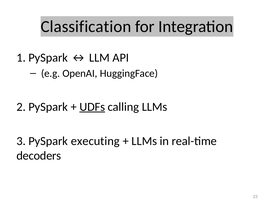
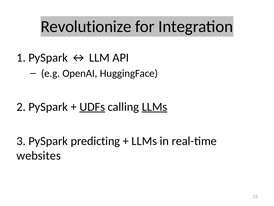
Classification: Classification -> Revolutionize
LLMs at (155, 107) underline: none -> present
executing: executing -> predicting
decoders: decoders -> websites
